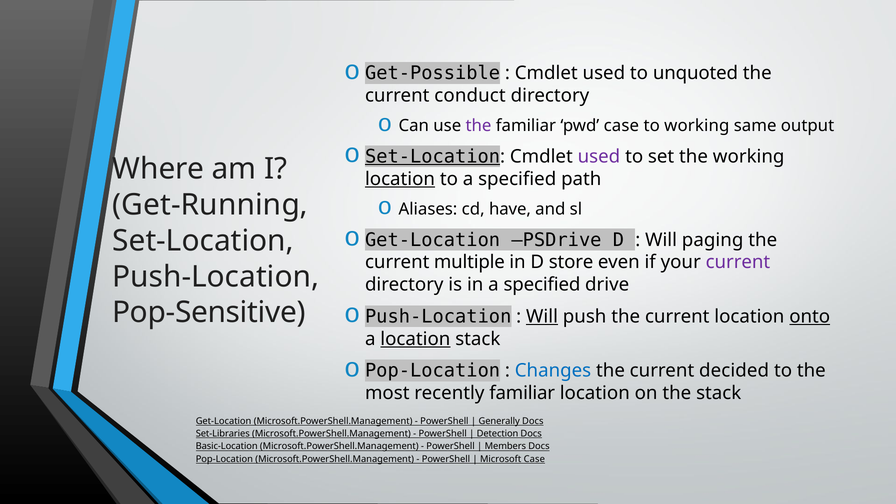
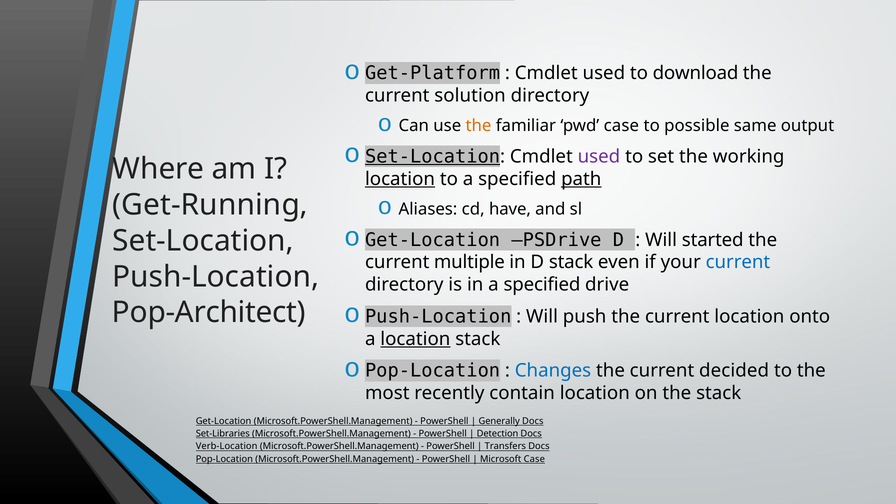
Get-Possible: Get-Possible -> Get-Platform
unquoted: unquoted -> download
conduct: conduct -> solution
the at (478, 126) colour: purple -> orange
to working: working -> possible
path underline: none -> present
paging: paging -> started
D store: store -> stack
current at (738, 262) colour: purple -> blue
Will at (542, 317) underline: present -> none
onto underline: present -> none
Pop-Sensitive: Pop-Sensitive -> Pop-Architect
recently familiar: familiar -> contain
Basic-Location: Basic-Location -> Verb-Location
Members: Members -> Transfers
